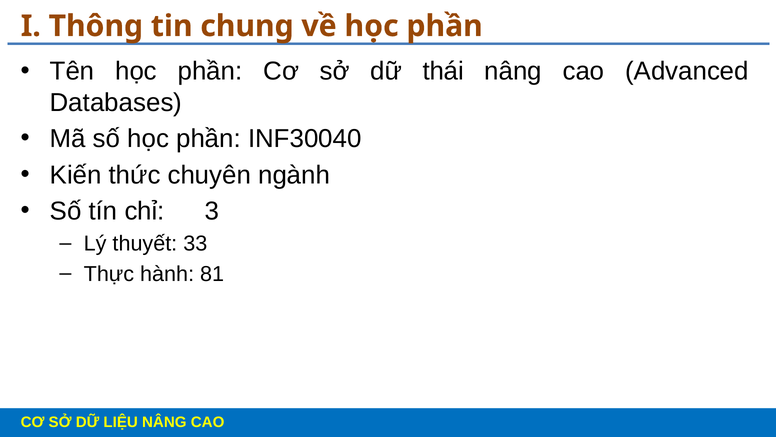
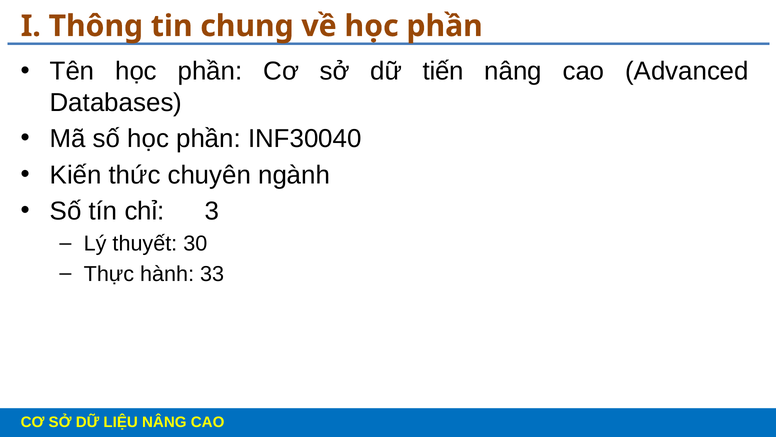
thái: thái -> tiến
33: 33 -> 30
81: 81 -> 33
